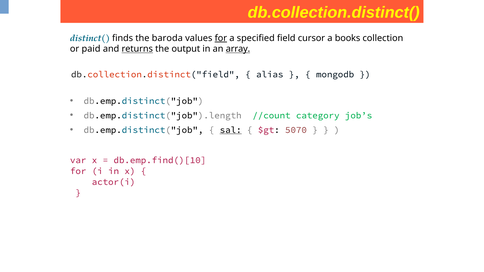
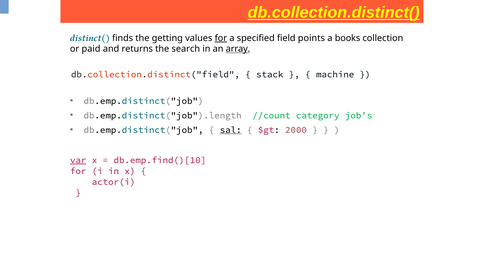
db.collection.distinct( underline: none -> present
baroda: baroda -> getting
cursor: cursor -> points
returns underline: present -> none
output: output -> search
alias: alias -> stack
mongodb: mongodb -> machine
5070: 5070 -> 2000
var underline: none -> present
